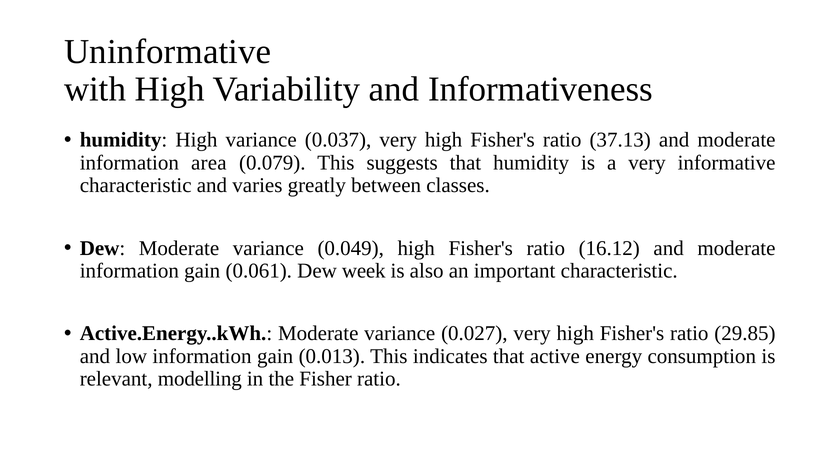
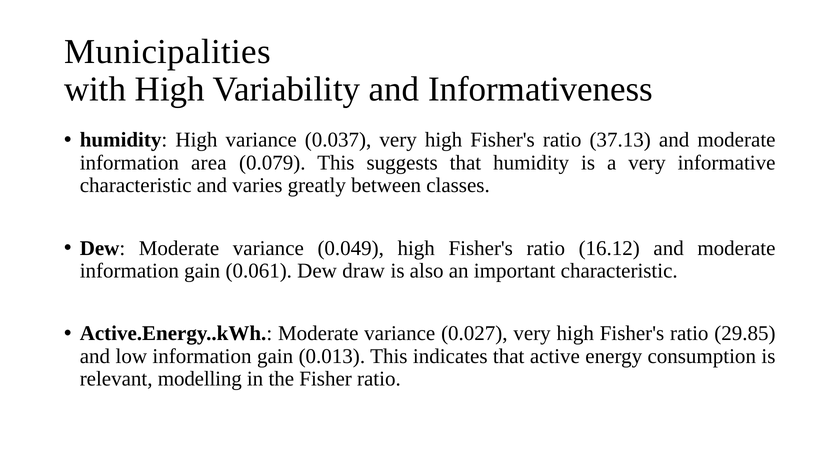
Uninformative: Uninformative -> Municipalities
week: week -> draw
